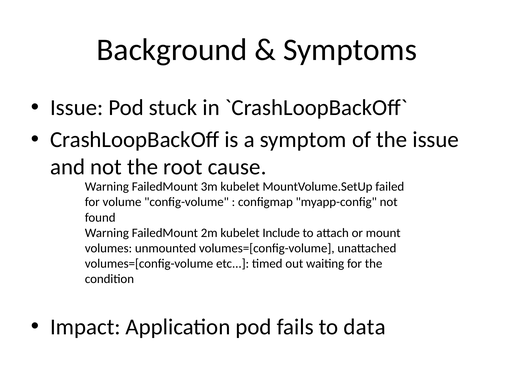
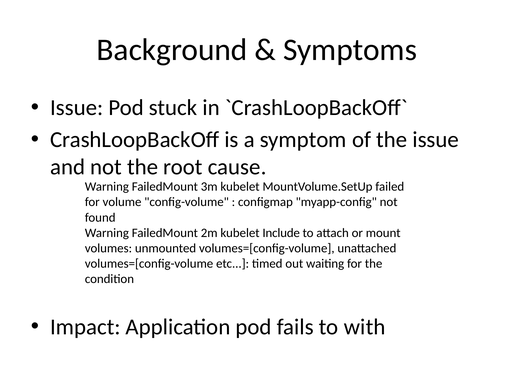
data: data -> with
